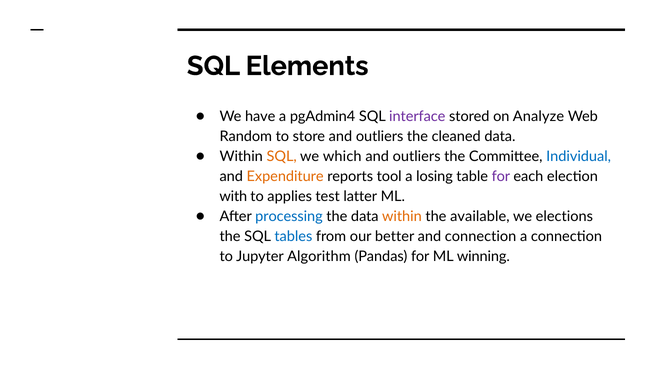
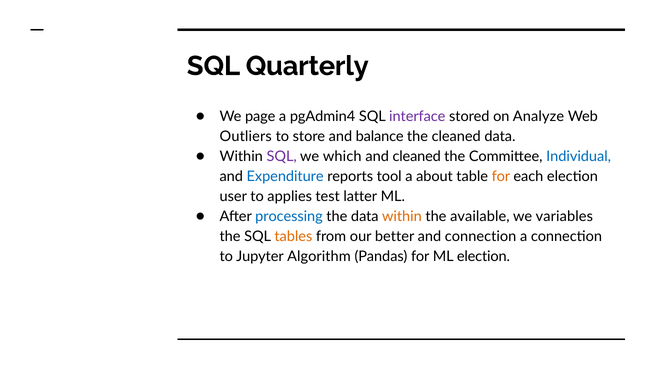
Elements: Elements -> Quarterly
have: have -> page
Random: Random -> Outliers
store and outliers: outliers -> balance
SQL at (282, 157) colour: orange -> purple
outliers at (417, 157): outliers -> cleaned
Expenditure colour: orange -> blue
losing: losing -> about
for at (501, 177) colour: purple -> orange
with: with -> user
elections: elections -> variables
tables colour: blue -> orange
ML winning: winning -> election
